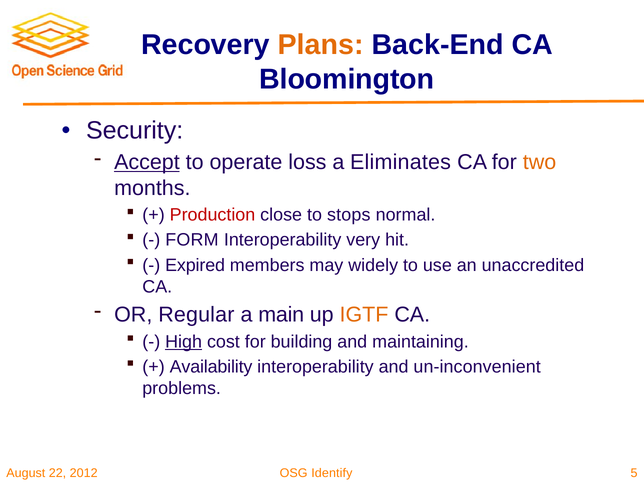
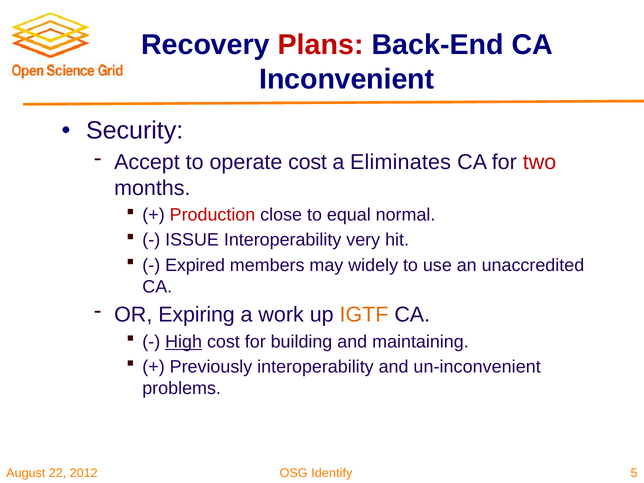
Plans colour: orange -> red
Bloomington: Bloomington -> Inconvenient
Accept underline: present -> none
operate loss: loss -> cost
two colour: orange -> red
stops: stops -> equal
FORM: FORM -> ISSUE
Regular: Regular -> Expiring
main: main -> work
Availability: Availability -> Previously
